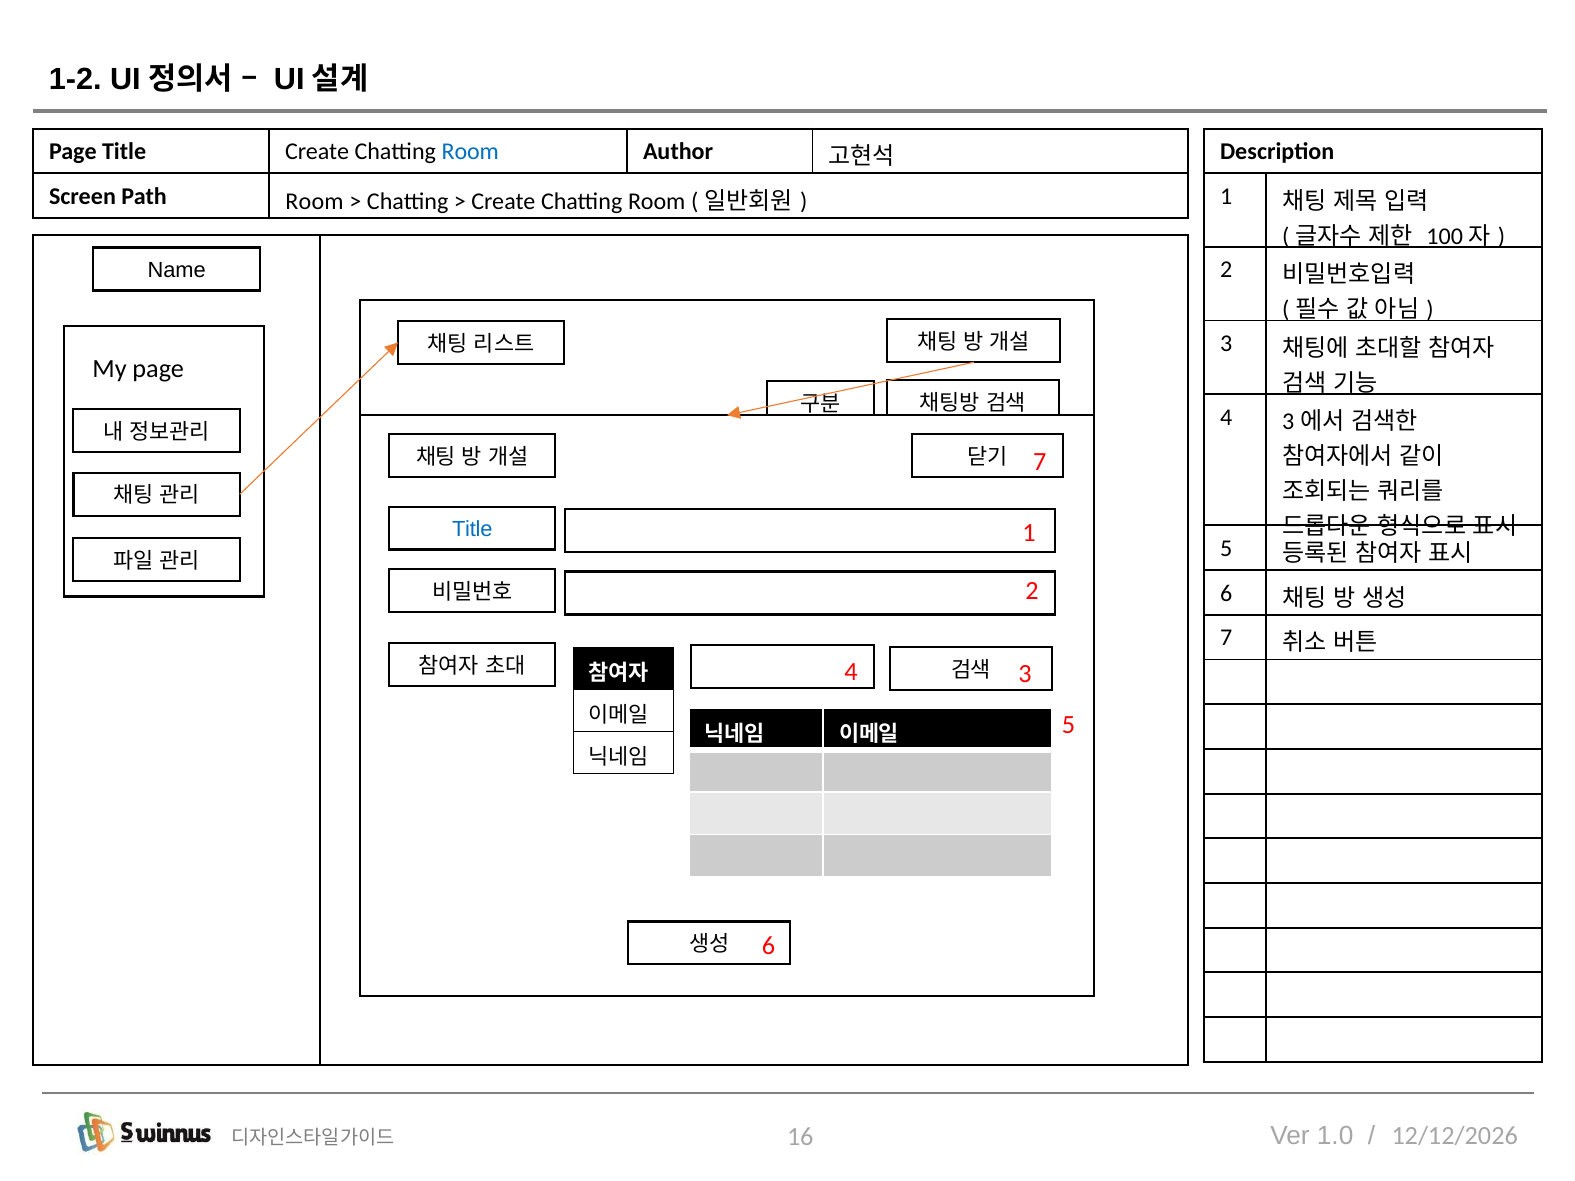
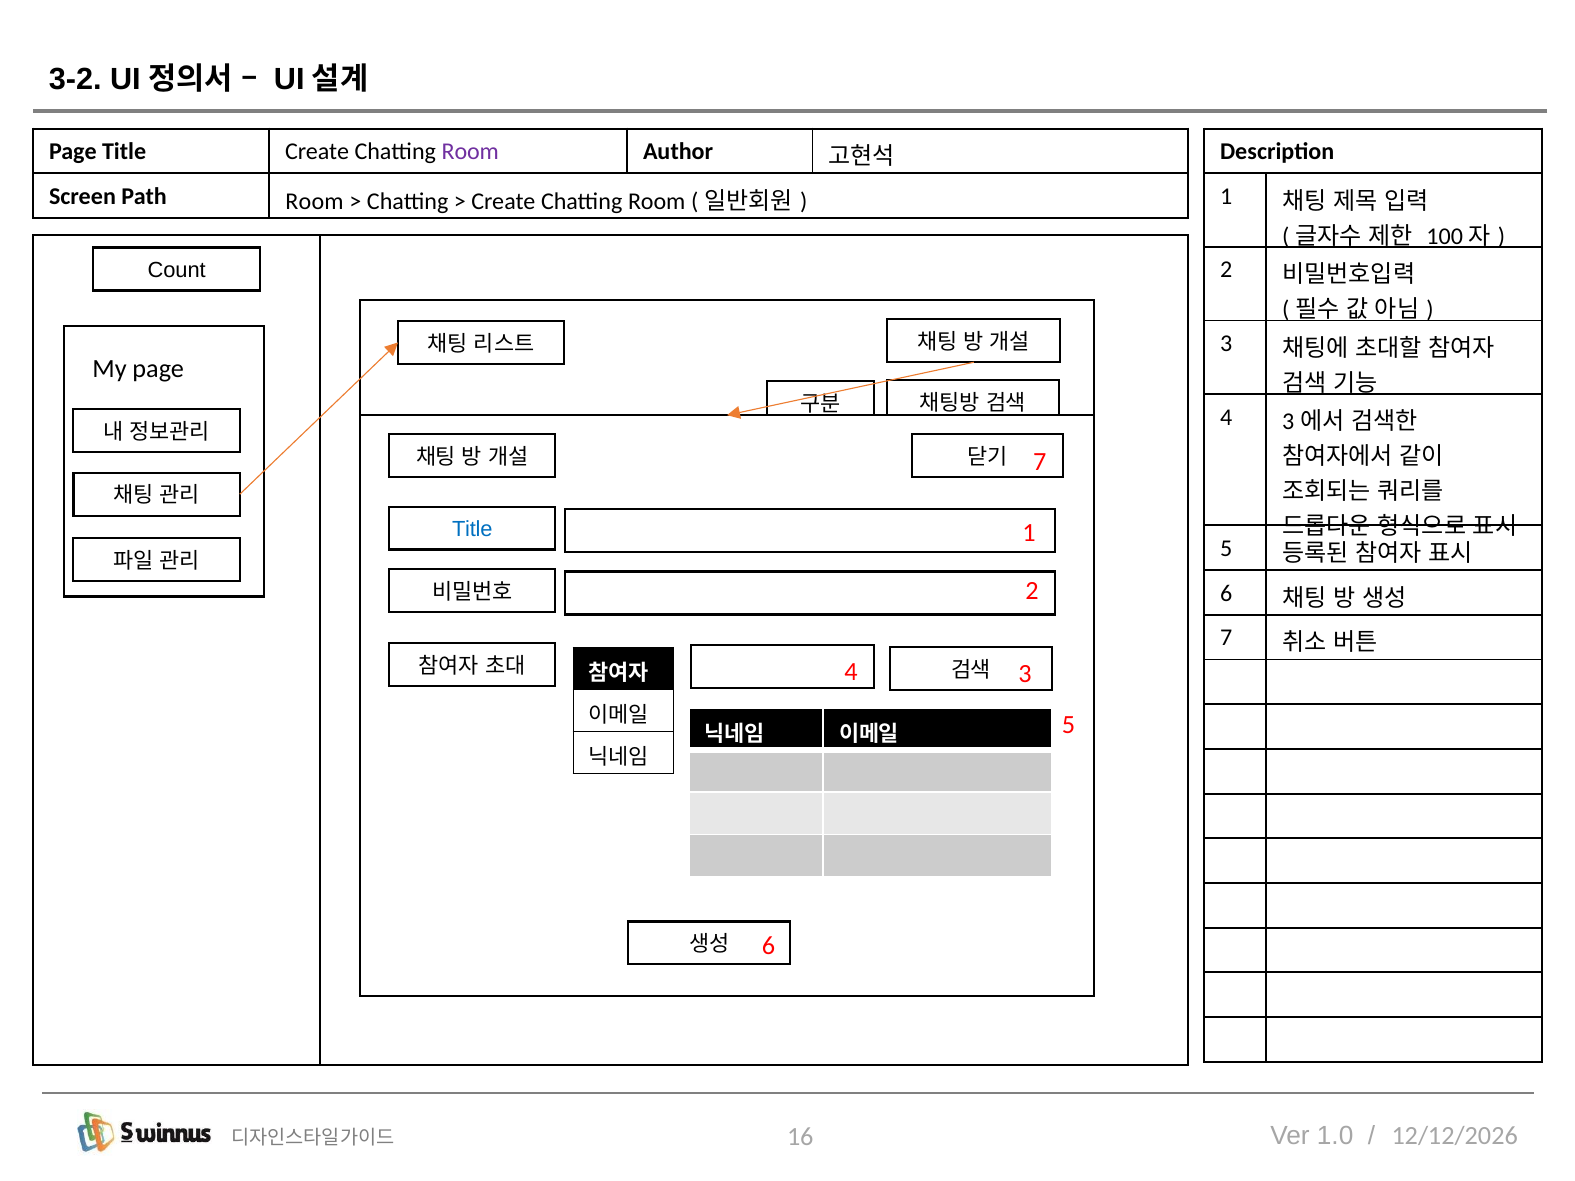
1-2: 1-2 -> 3-2
Room at (470, 152) colour: blue -> purple
Name: Name -> Count
